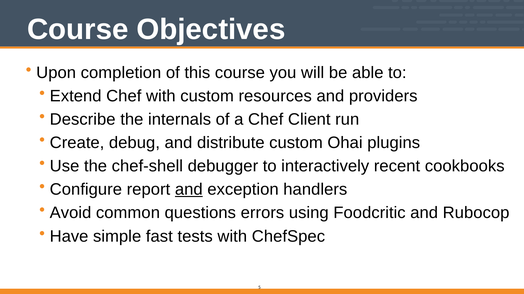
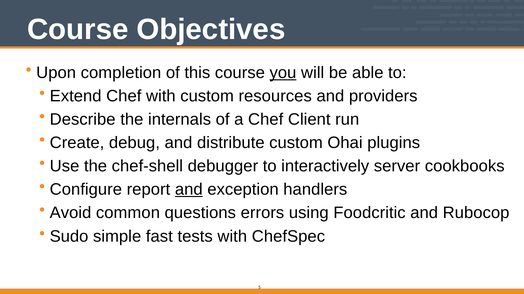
you underline: none -> present
recent: recent -> server
Have: Have -> Sudo
